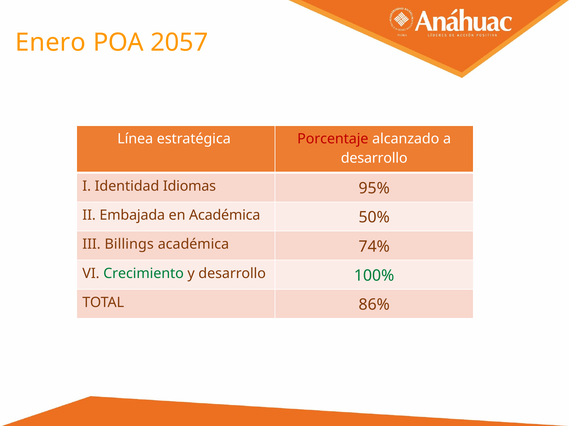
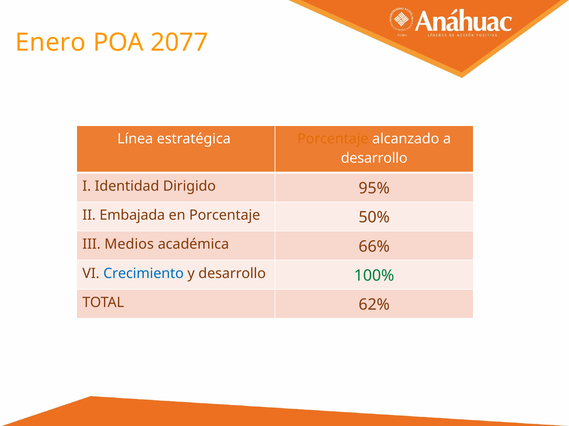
2057: 2057 -> 2077
Porcentaje at (333, 139) colour: red -> orange
Idiomas: Idiomas -> Dirigido
en Académica: Académica -> Porcentaje
Billings: Billings -> Medios
74%: 74% -> 66%
Crecimiento colour: green -> blue
86%: 86% -> 62%
